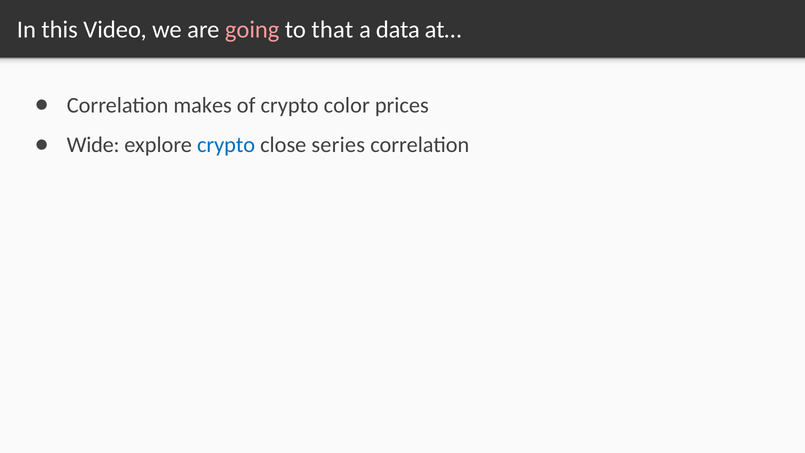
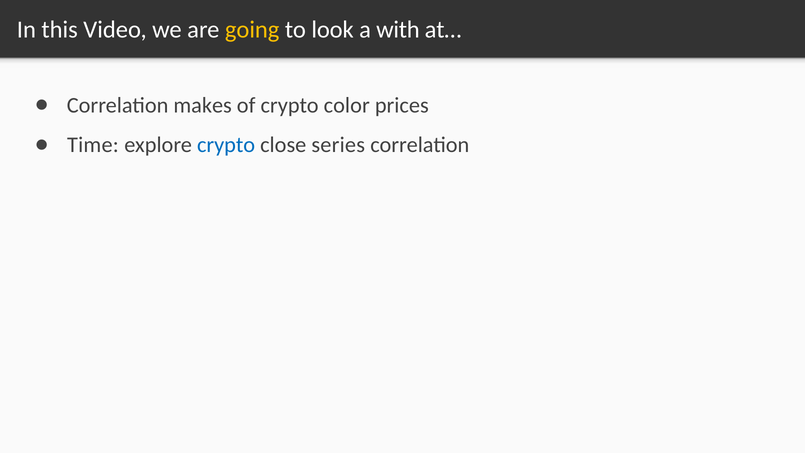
going colour: pink -> yellow
that: that -> look
data: data -> with
Wide: Wide -> Time
